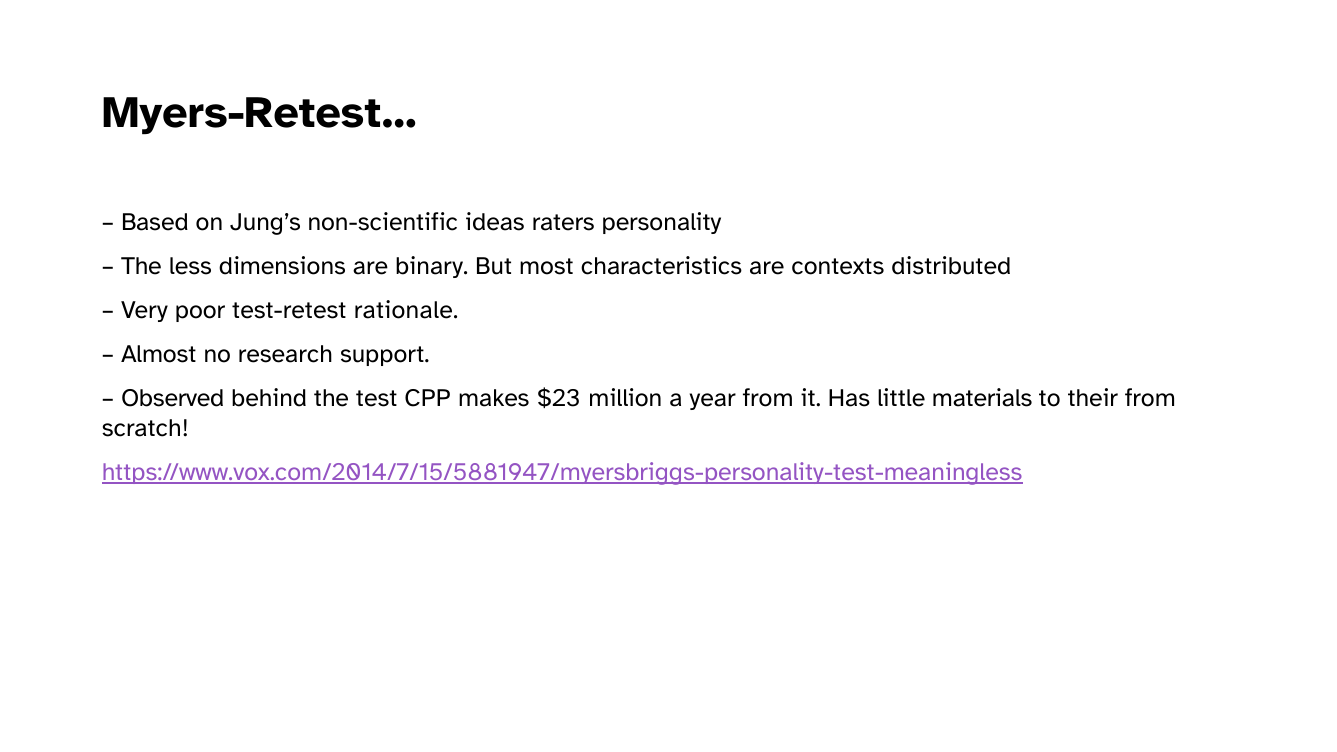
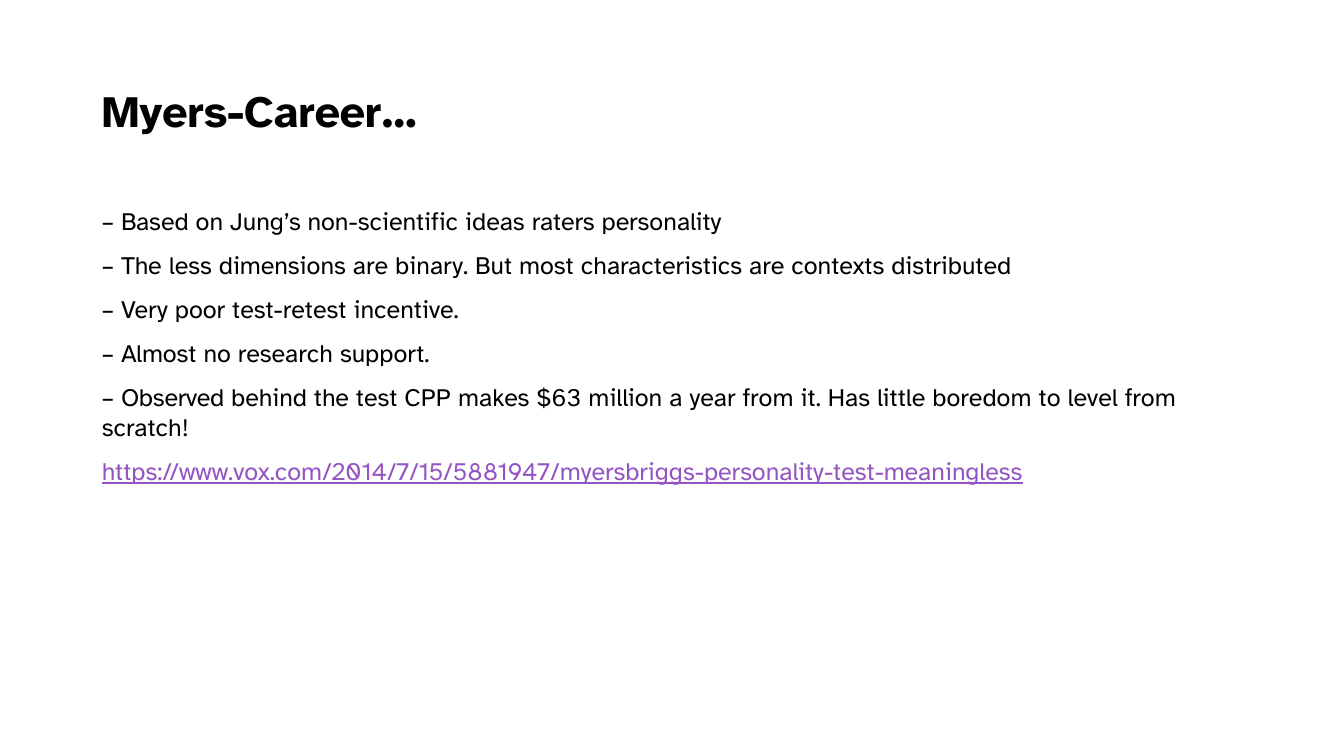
Myers-Retest…: Myers-Retest… -> Myers-Career…
rationale: rationale -> incentive
$23: $23 -> $63
materials: materials -> boredom
their: their -> level
